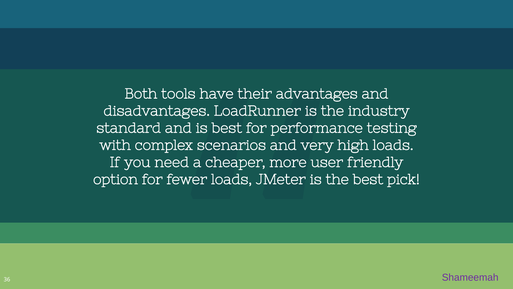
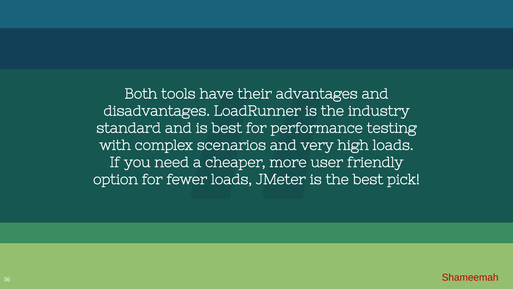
Shameemah colour: purple -> red
